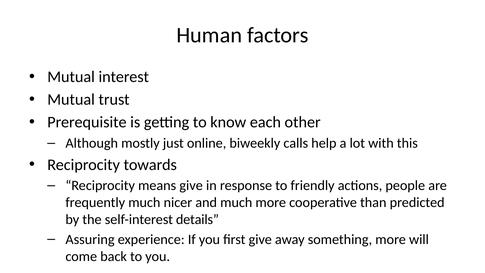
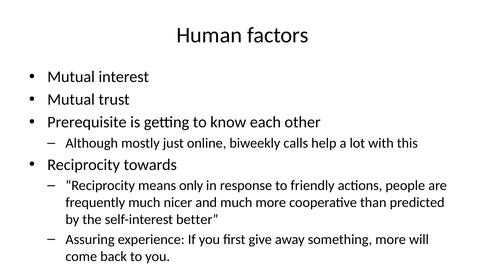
means give: give -> only
details: details -> better
